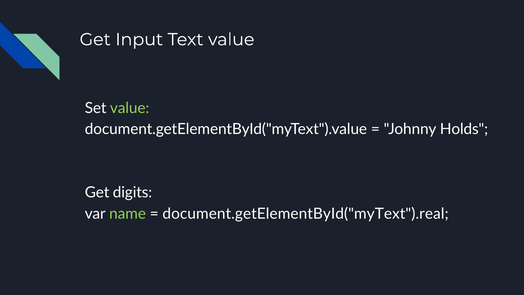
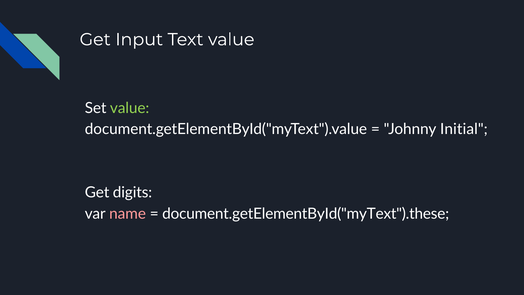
Holds: Holds -> Initial
name colour: light green -> pink
document.getElementById("myText").real: document.getElementById("myText").real -> document.getElementById("myText").these
